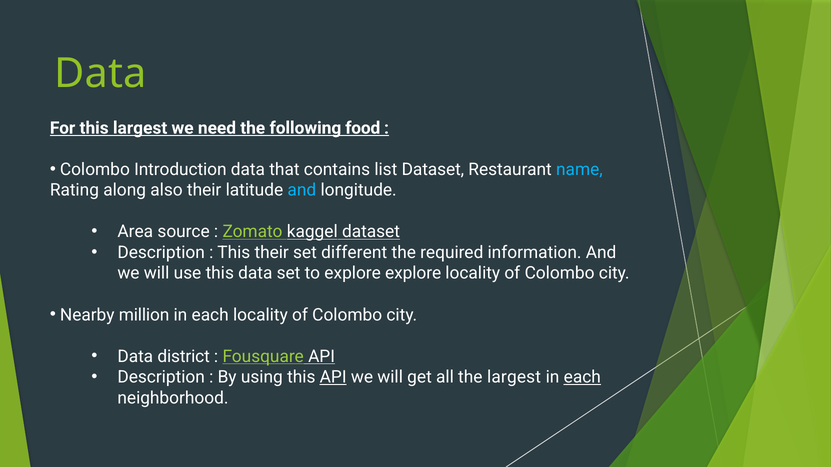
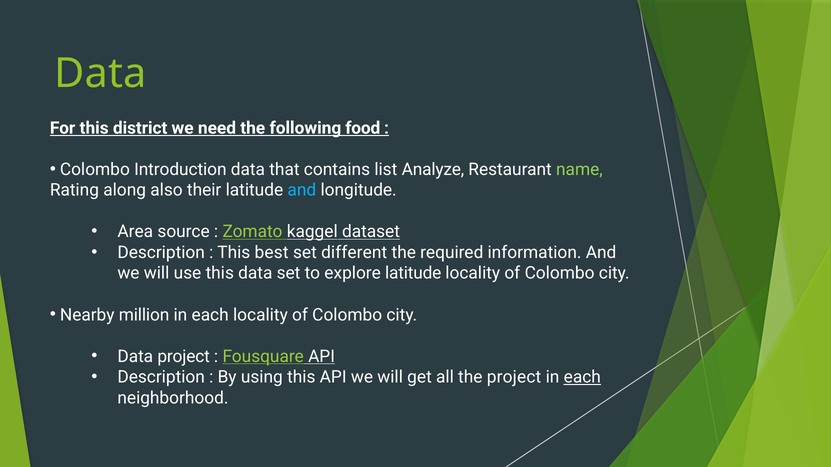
this largest: largest -> district
list Dataset: Dataset -> Analyze
name colour: light blue -> light green
This their: their -> best
explore explore: explore -> latitude
Data district: district -> project
API at (333, 377) underline: present -> none
the largest: largest -> project
